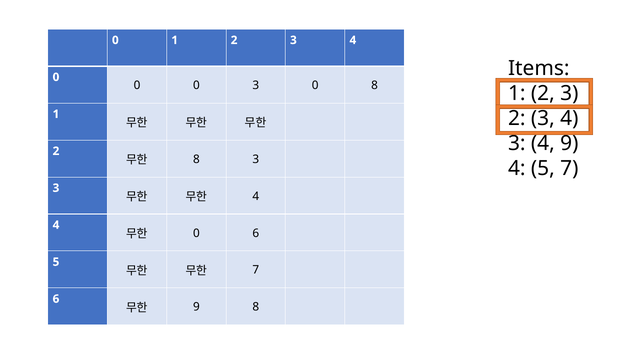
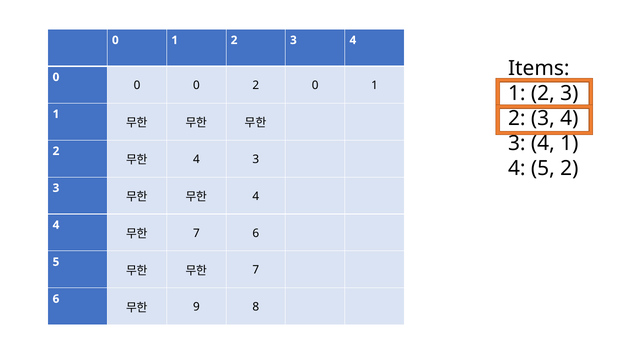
0 3: 3 -> 2
8 at (374, 85): 8 -> 1
4 9: 9 -> 1
8 at (196, 159): 8 -> 4
5 7: 7 -> 2
0 at (196, 233): 0 -> 7
